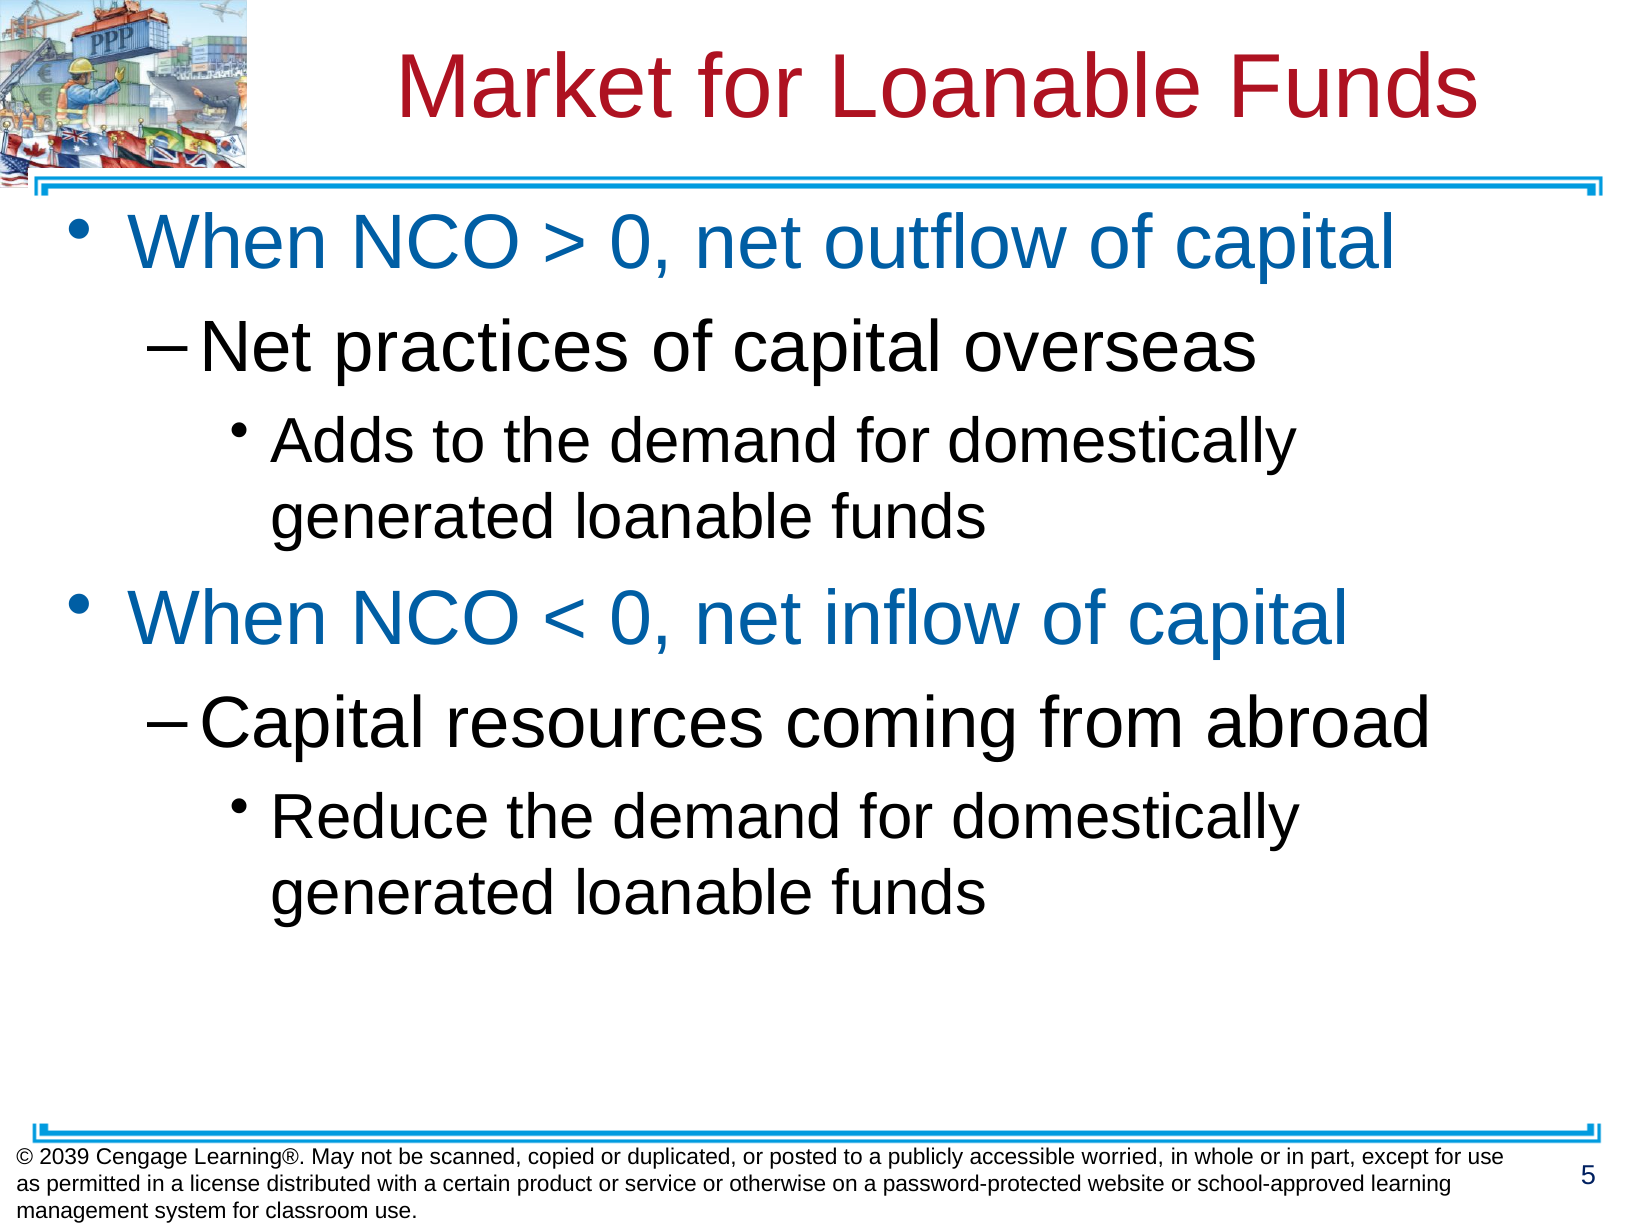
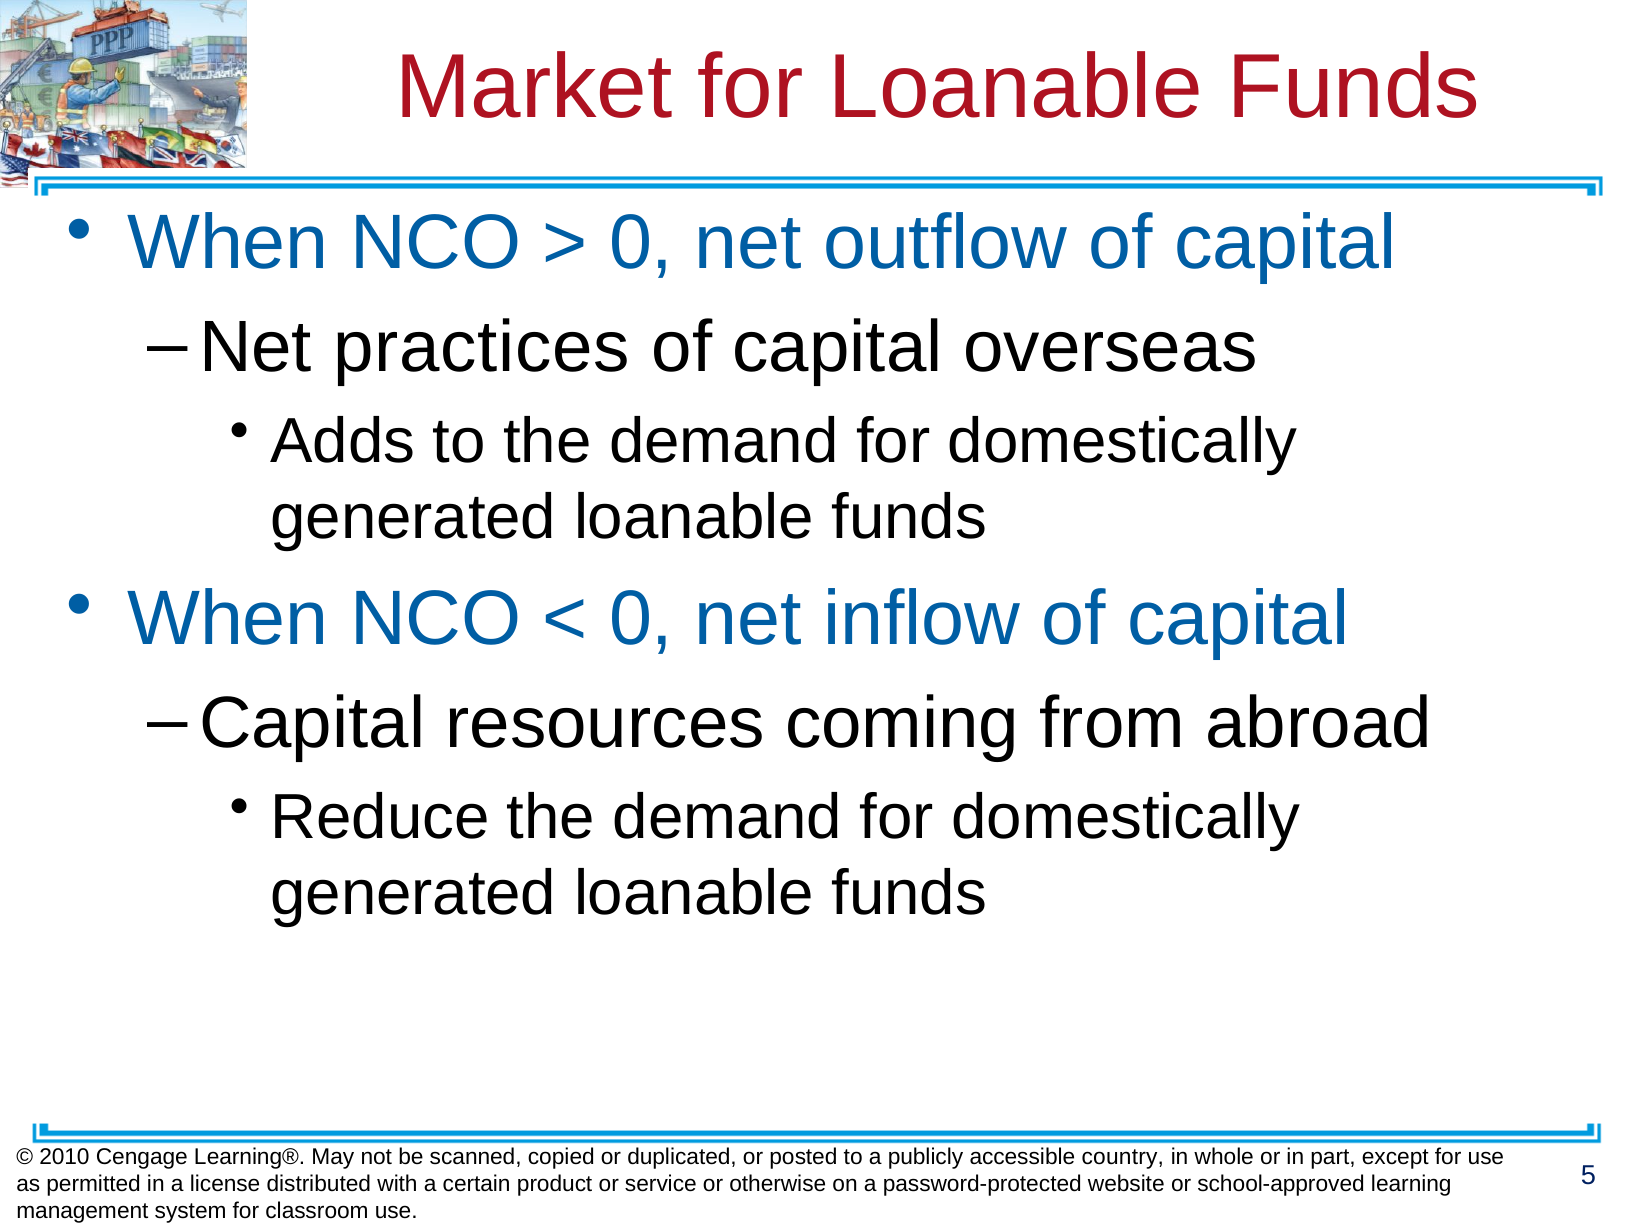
2039: 2039 -> 2010
worried: worried -> country
